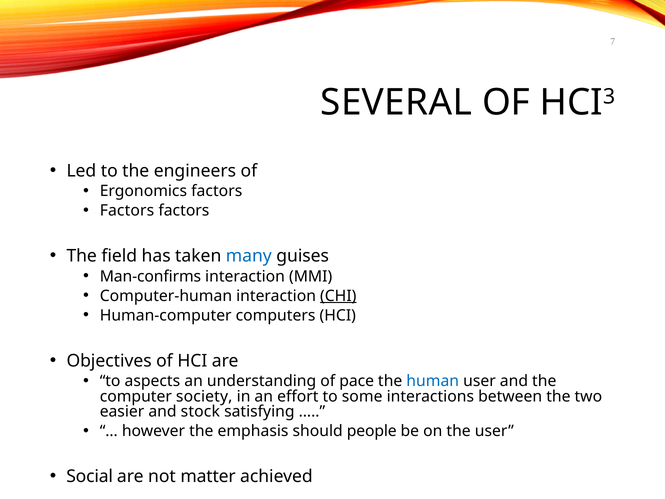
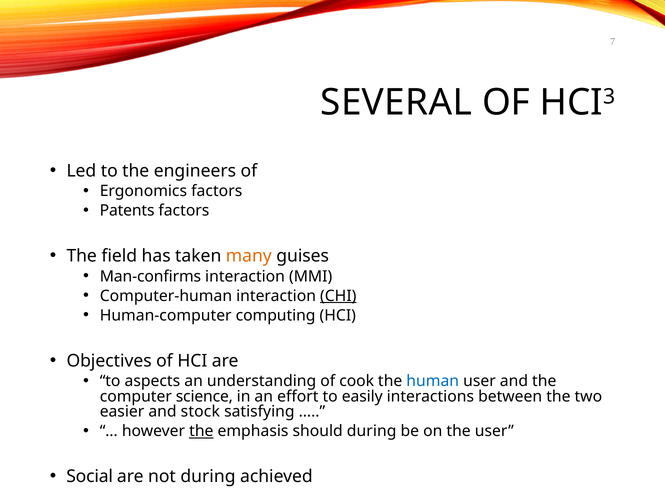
Factors at (127, 211): Factors -> Patents
many colour: blue -> orange
computers: computers -> computing
pace: pace -> cook
society: society -> science
some: some -> easily
the at (201, 431) underline: none -> present
should people: people -> during
not matter: matter -> during
